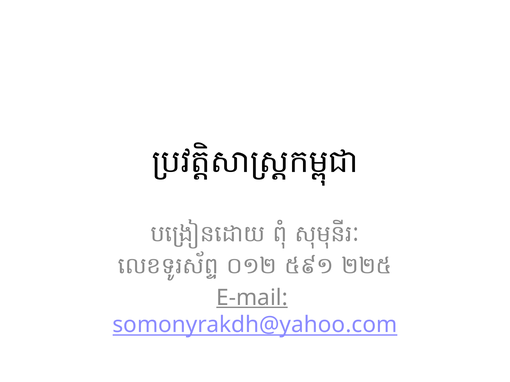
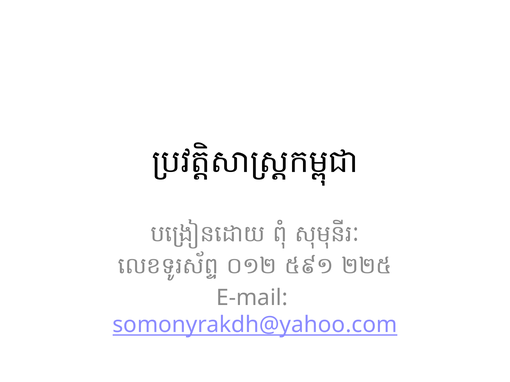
E-mail underline: present -> none
